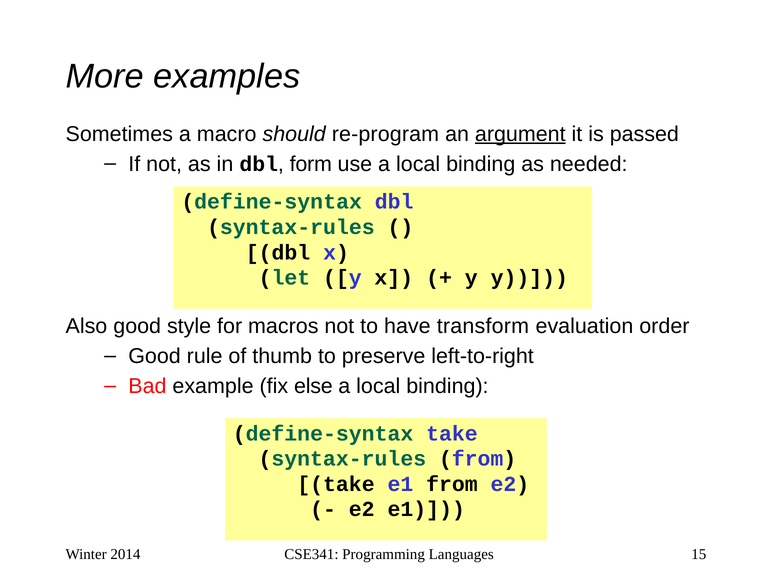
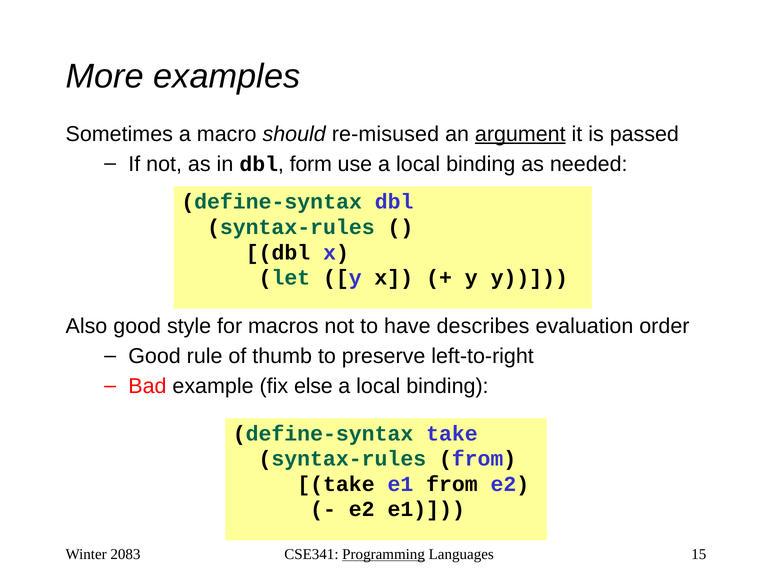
re-program: re-program -> re-misused
transform: transform -> describes
2014: 2014 -> 2083
Programming underline: none -> present
